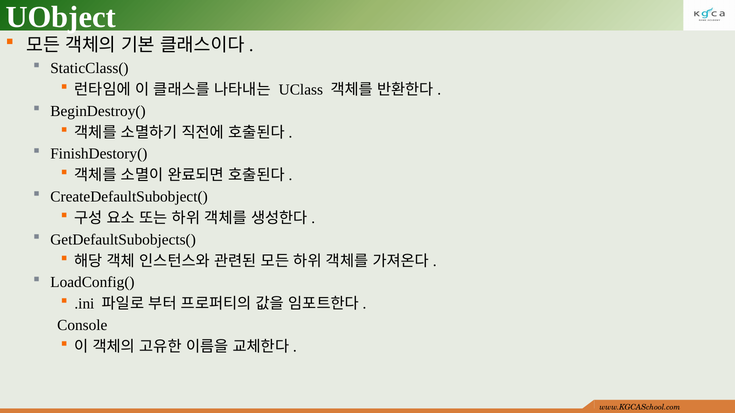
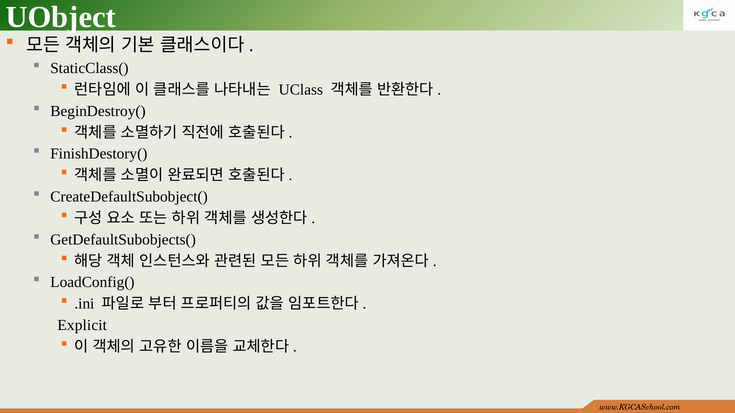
Console: Console -> Explicit
